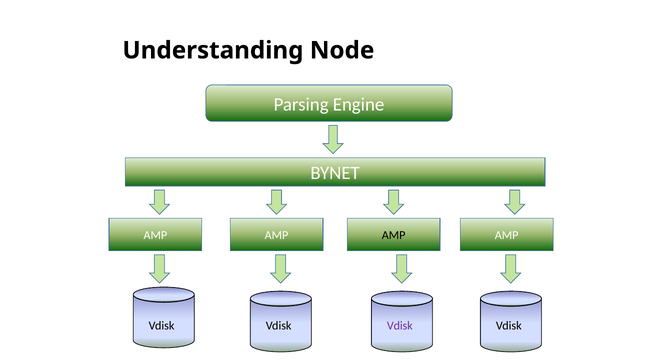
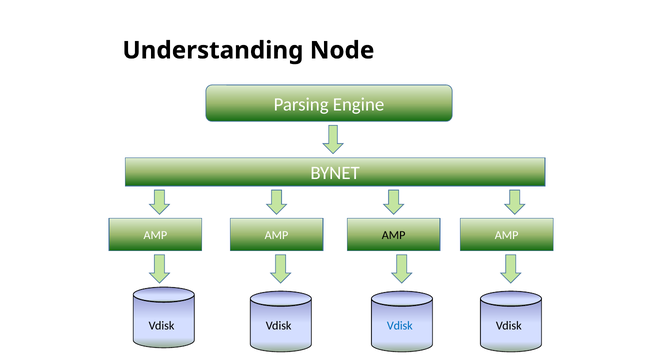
Vdisk at (400, 325) colour: purple -> blue
